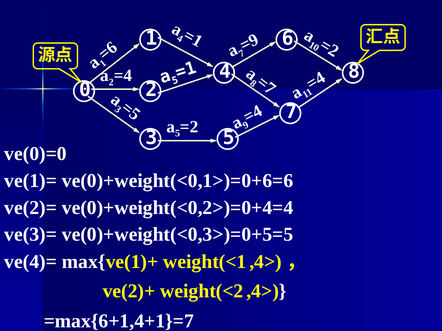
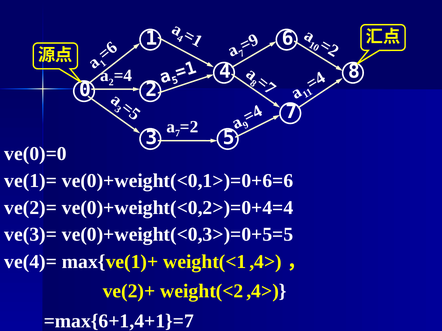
5 at (178, 134): 5 -> 7
